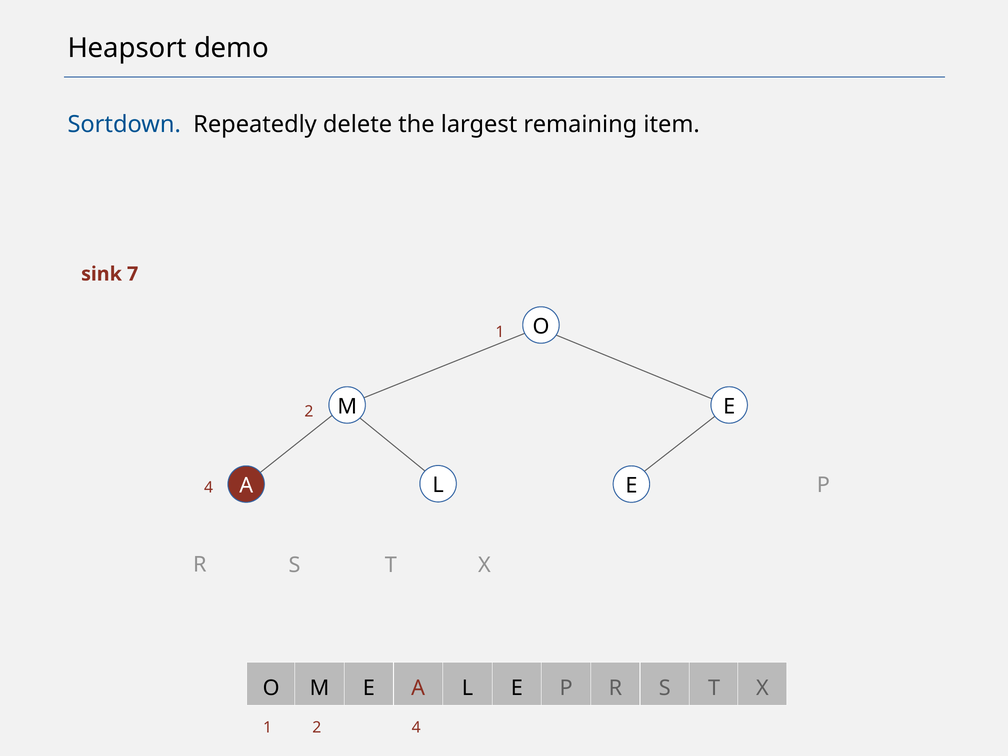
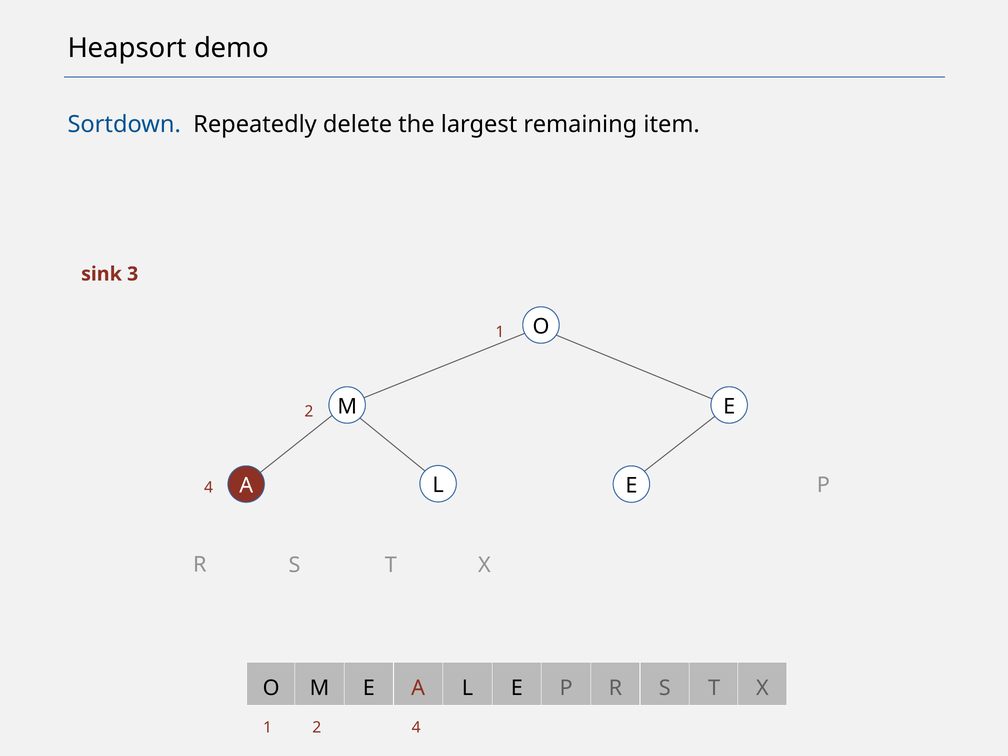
7: 7 -> 3
